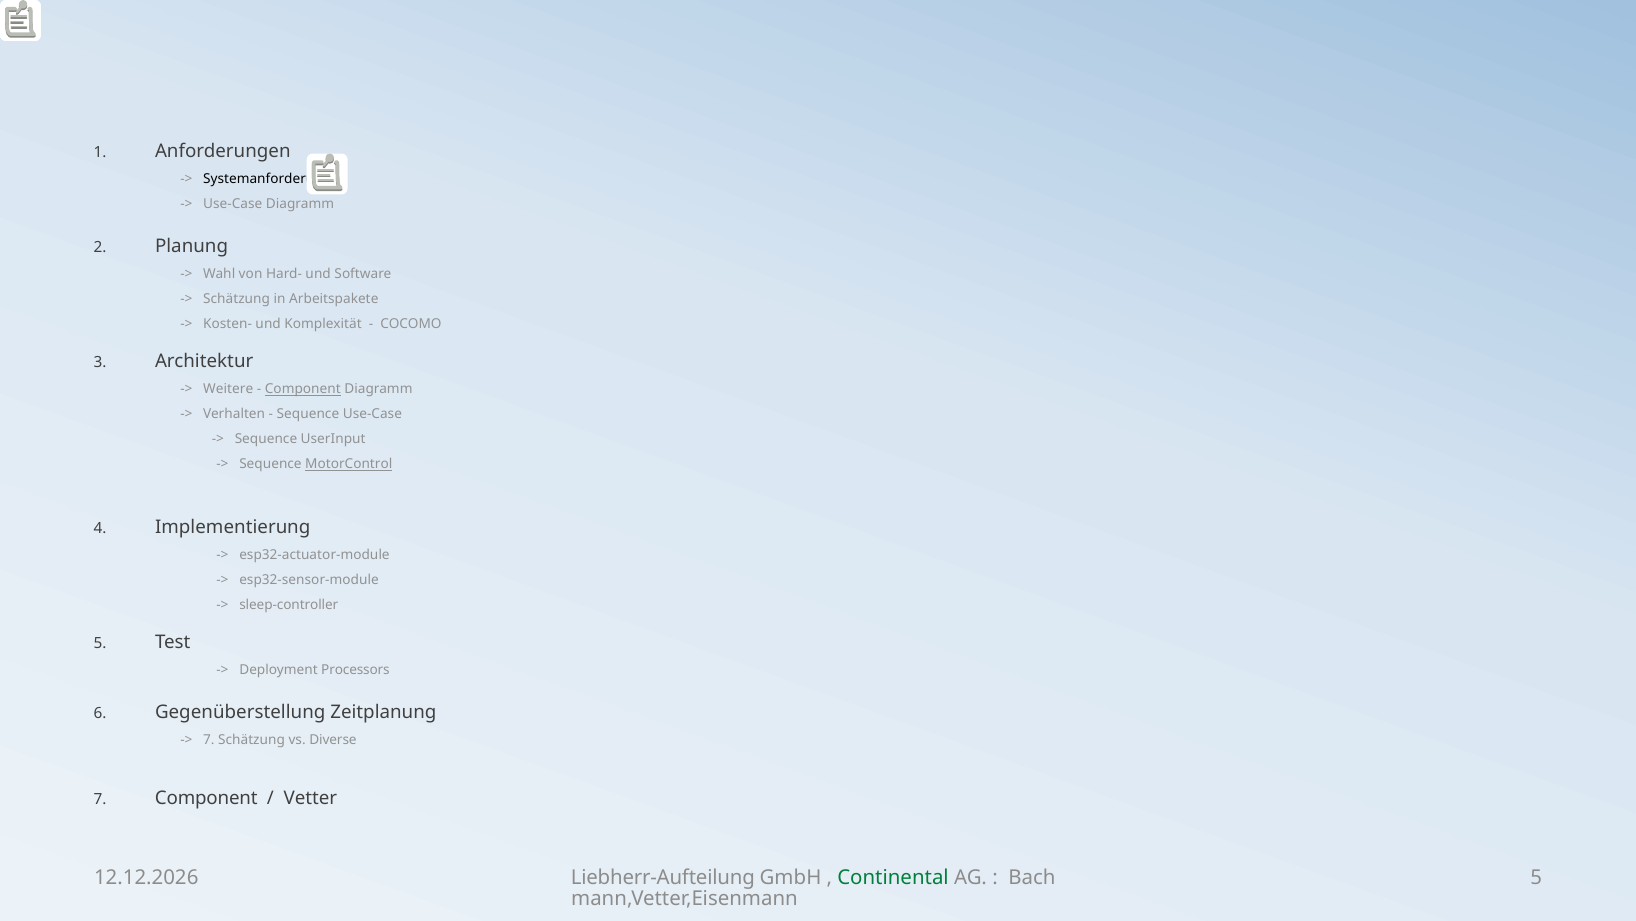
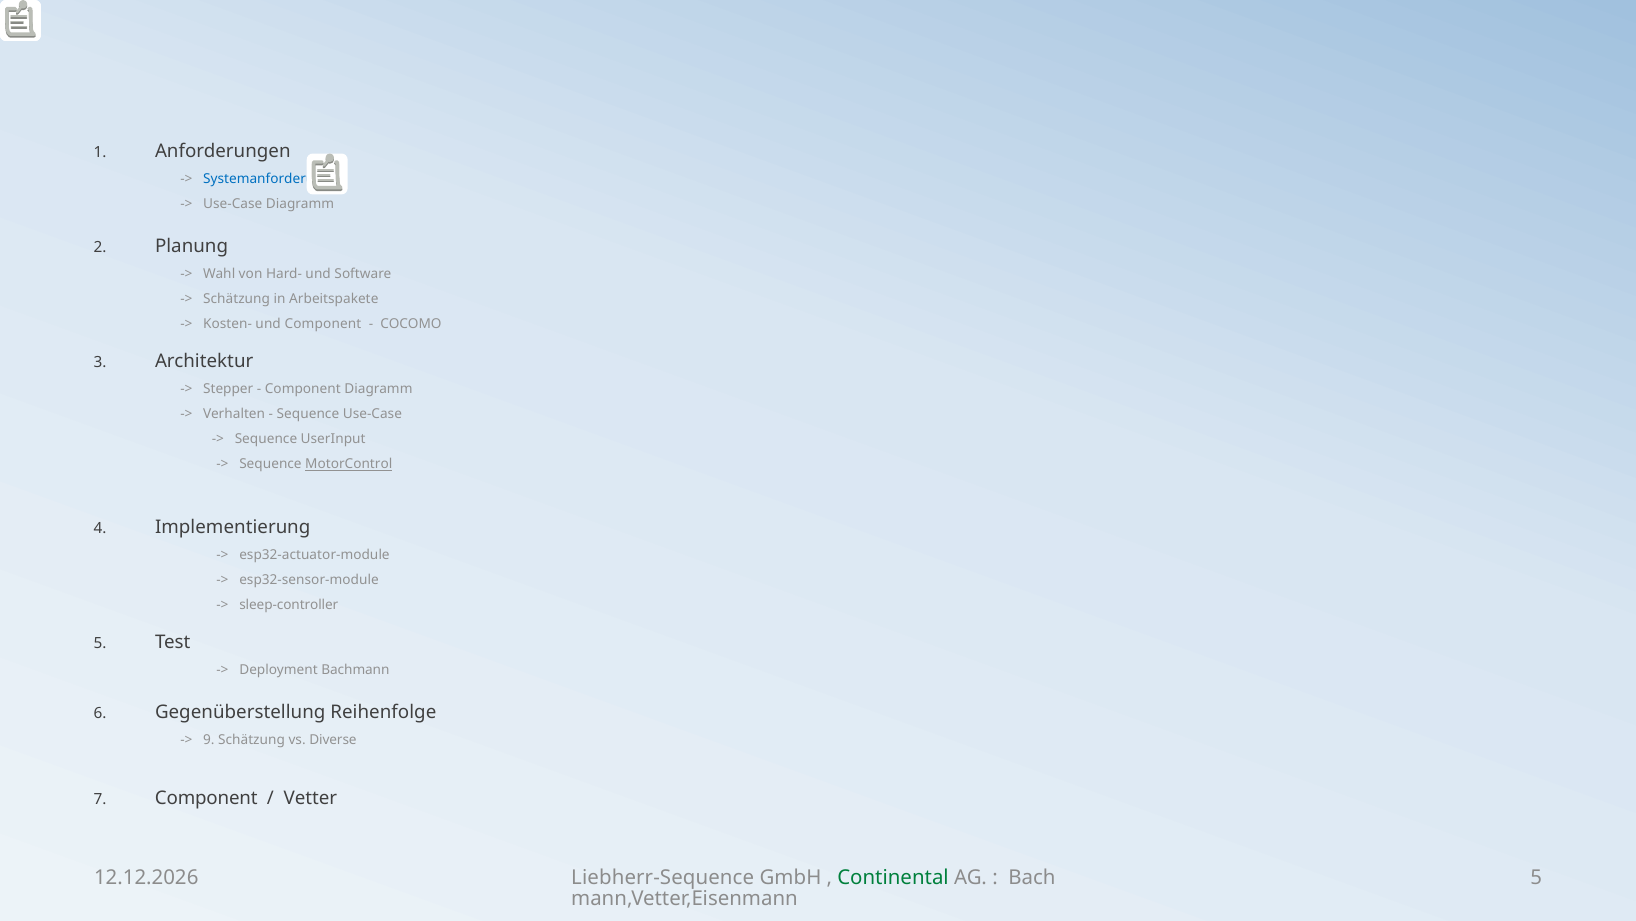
Systemanforderungen colour: black -> blue
und Komplexität: Komplexität -> Component
Weitere: Weitere -> Stepper
Component at (303, 389) underline: present -> none
Processors: Processors -> Bachmann
Zeitplanung: Zeitplanung -> Reihenfolge
7 at (209, 740): 7 -> 9
Liebherr-Aufteilung: Liebherr-Aufteilung -> Liebherr-Sequence
